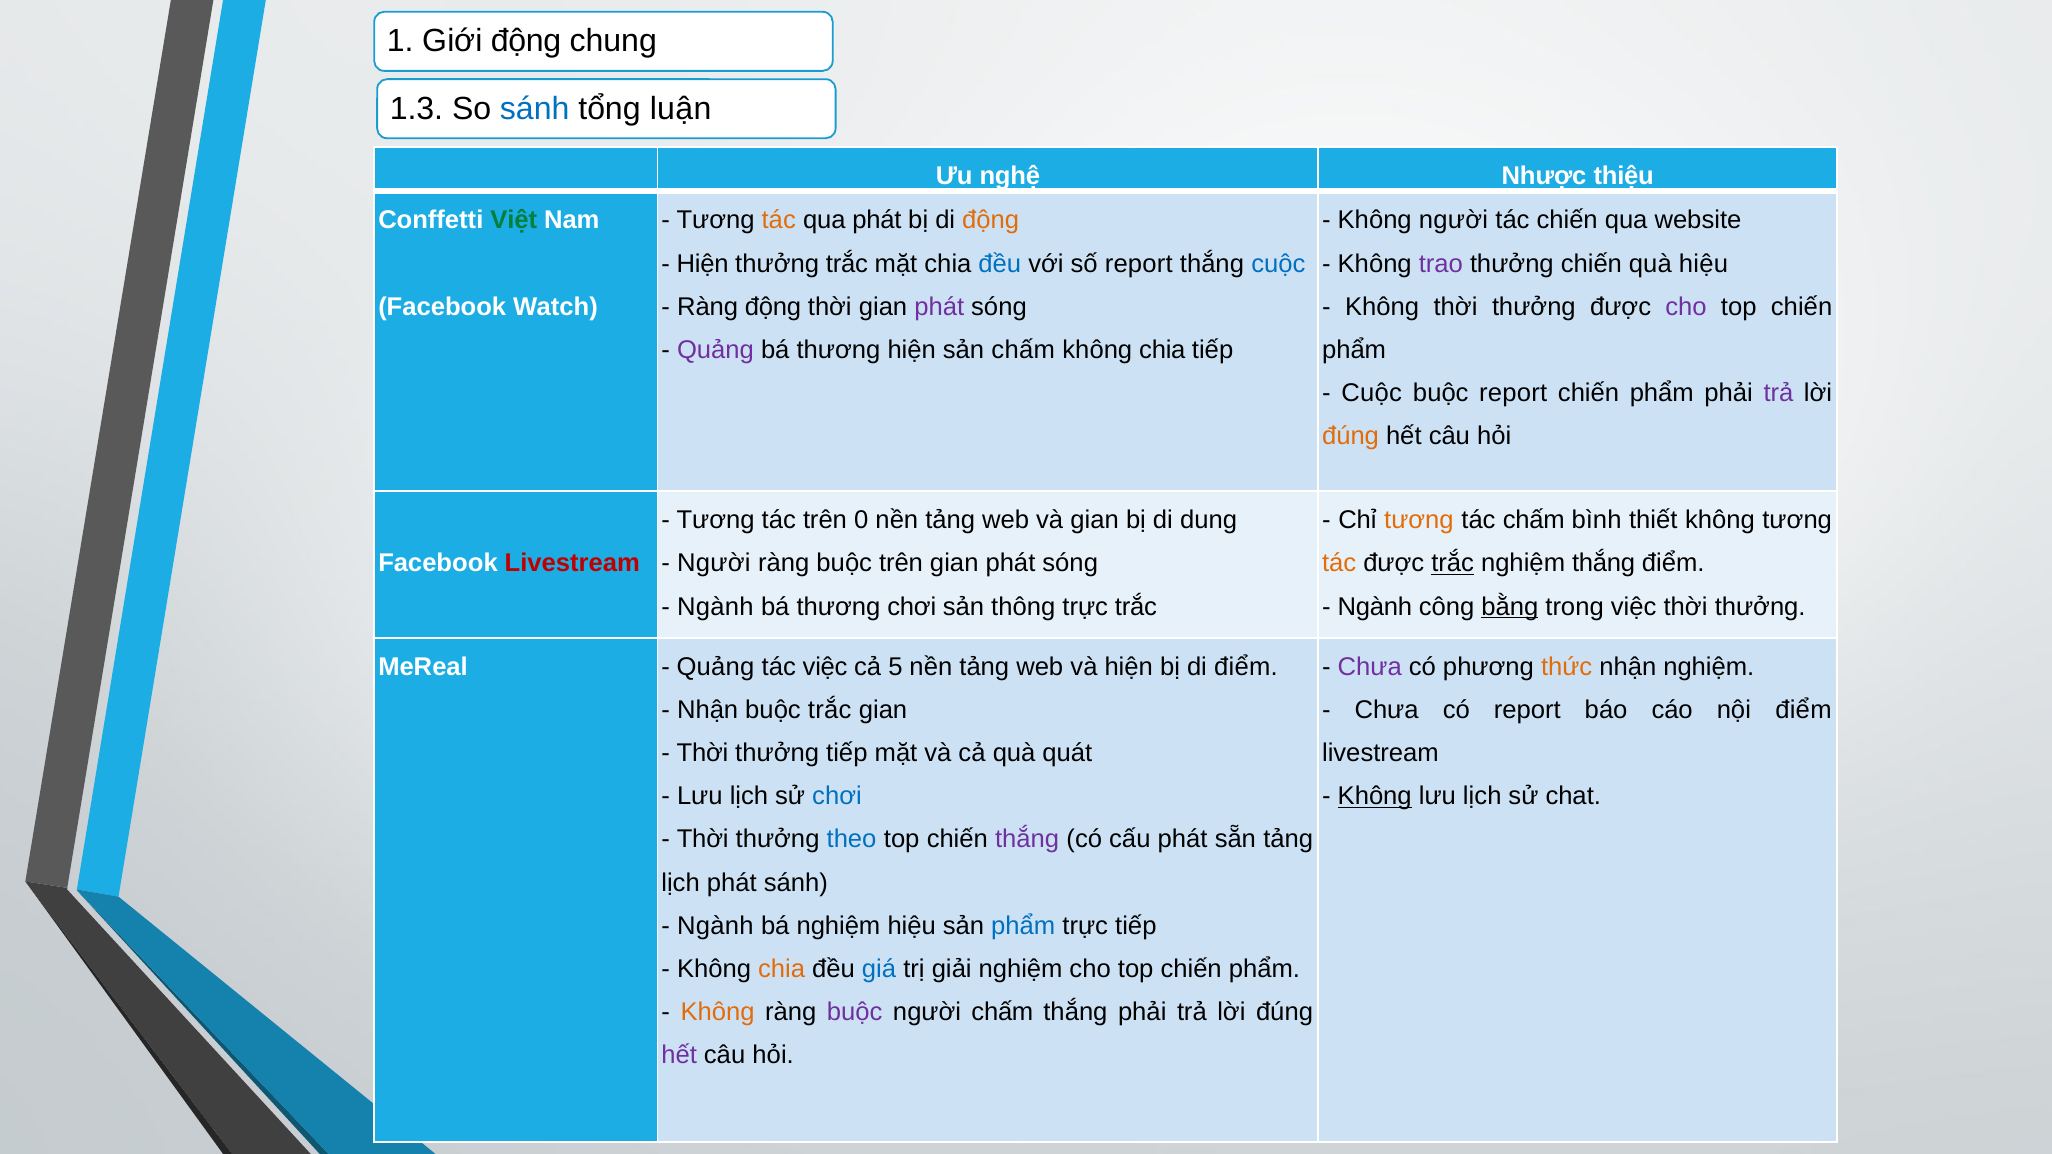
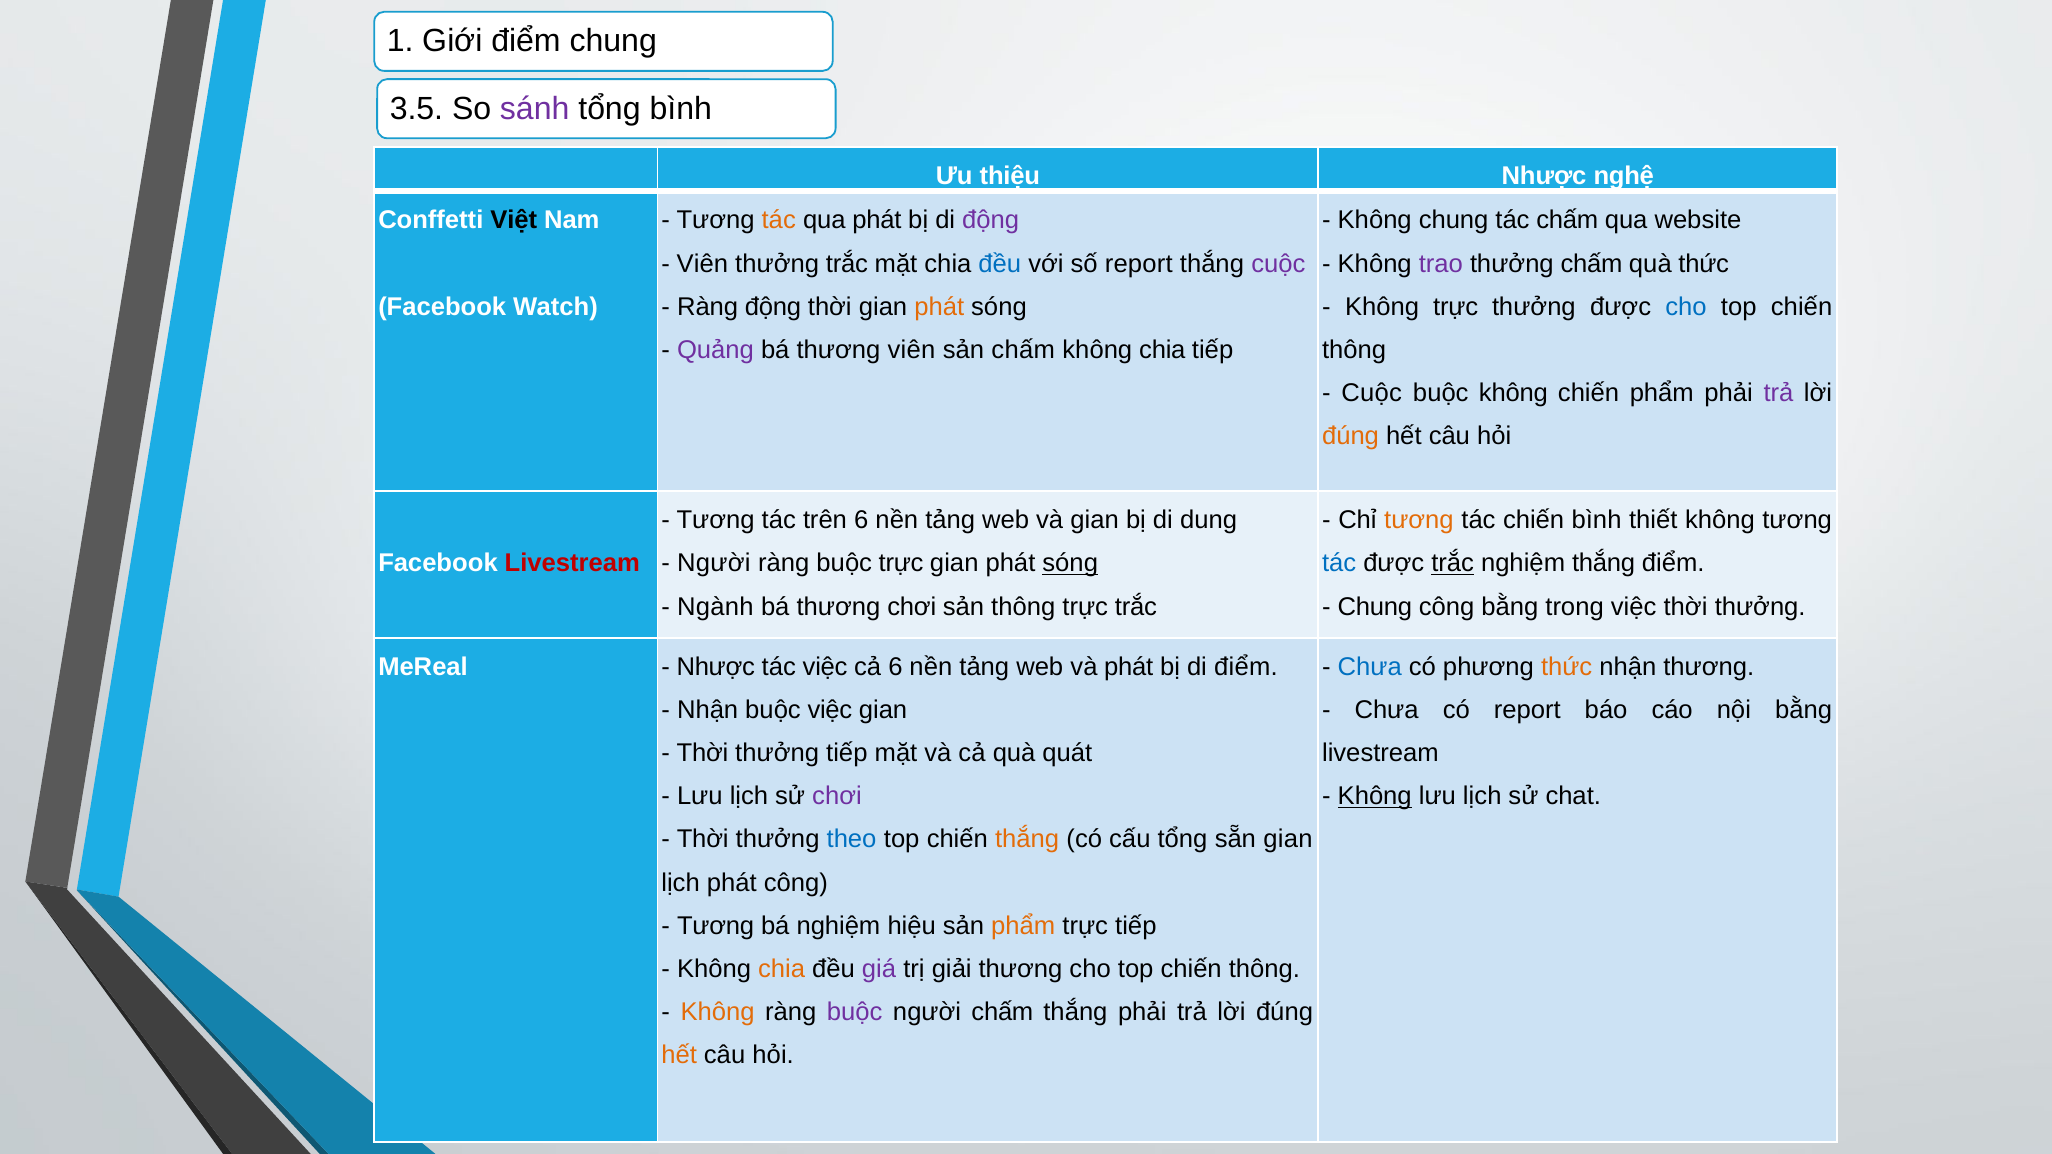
Giới động: động -> điểm
1.3: 1.3 -> 3.5
sánh at (535, 108) colour: blue -> purple
tổng luận: luận -> bình
nghệ: nghệ -> thiệu
thiệu: thiệu -> nghệ
Việt colour: green -> black
động at (991, 221) colour: orange -> purple
Không người: người -> chung
tác chiến: chiến -> chấm
Hiện at (703, 264): Hiện -> Viên
cuộc at (1278, 264) colour: blue -> purple
thưởng chiến: chiến -> chấm
quà hiệu: hiệu -> thức
phát at (939, 307) colour: purple -> orange
Không thời: thời -> trực
cho at (1686, 307) colour: purple -> blue
thương hiện: hiện -> viên
phẩm at (1354, 350): phẩm -> thông
buộc report: report -> không
trên 0: 0 -> 6
tác chấm: chấm -> chiến
buộc trên: trên -> trực
sóng at (1070, 564) underline: none -> present
tác at (1339, 564) colour: orange -> blue
Ngành at (1375, 607): Ngành -> Chung
bằng at (1510, 607) underline: present -> none
Quảng at (716, 667): Quảng -> Nhược
cả 5: 5 -> 6
và hiện: hiện -> phát
Chưa at (1370, 667) colour: purple -> blue
nhận nghiệm: nghiệm -> thương
buộc trắc: trắc -> việc
nội điểm: điểm -> bằng
chơi at (837, 797) colour: blue -> purple
thắng at (1027, 840) colour: purple -> orange
cấu phát: phát -> tổng
sẵn tảng: tảng -> gian
phát sánh: sánh -> công
Ngành at (715, 926): Ngành -> Tương
phẩm at (1023, 926) colour: blue -> orange
giá colour: blue -> purple
giải nghiệm: nghiệm -> thương
phẩm at (1264, 969): phẩm -> thông
hết at (679, 1055) colour: purple -> orange
